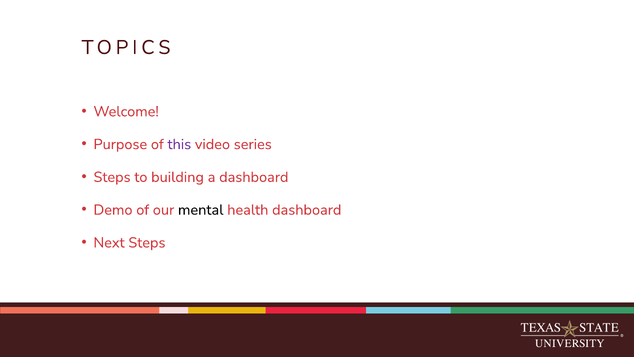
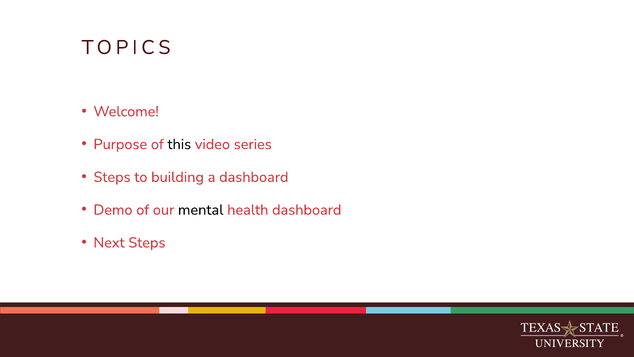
this colour: purple -> black
